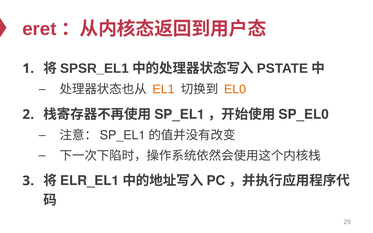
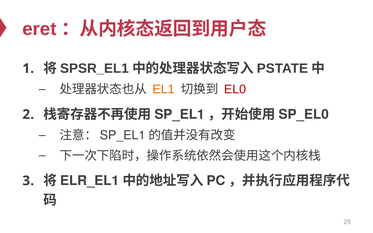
EL0 colour: orange -> red
